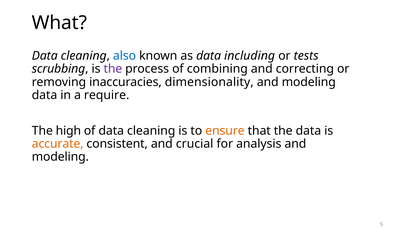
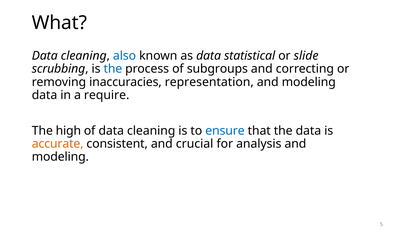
including: including -> statistical
tests: tests -> slide
the at (113, 69) colour: purple -> blue
combining: combining -> subgroups
dimensionality: dimensionality -> representation
ensure colour: orange -> blue
